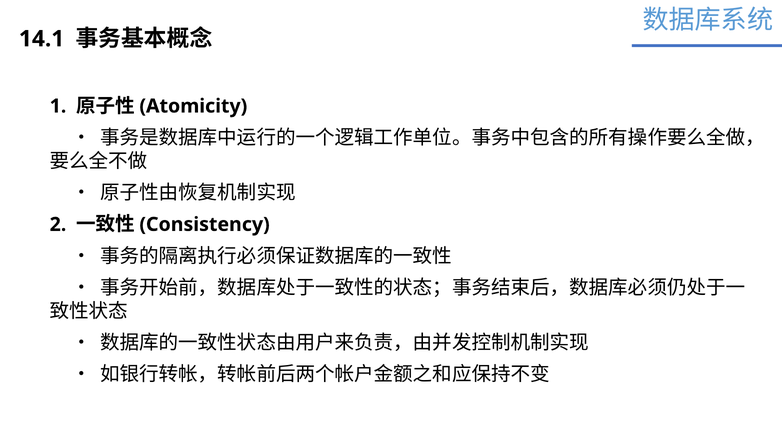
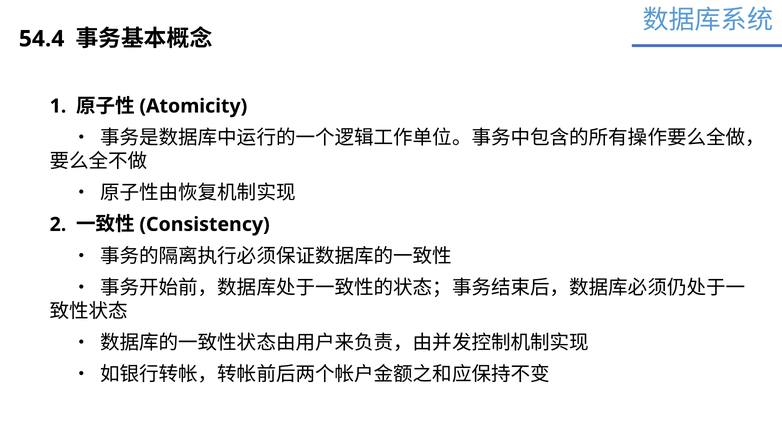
14.1: 14.1 -> 54.4
